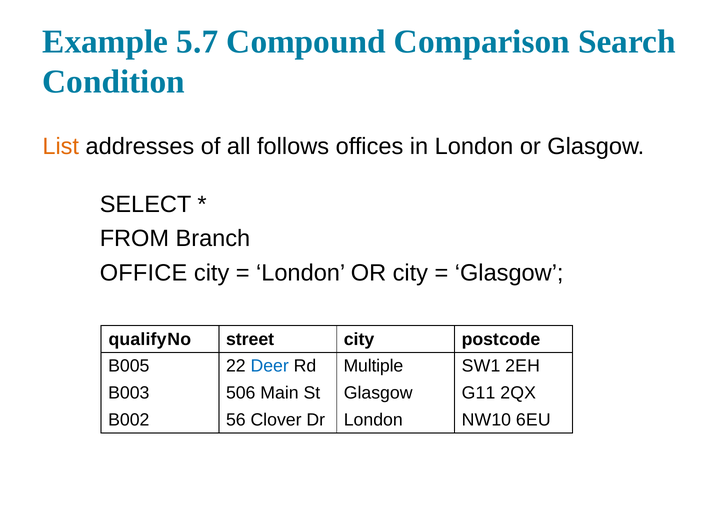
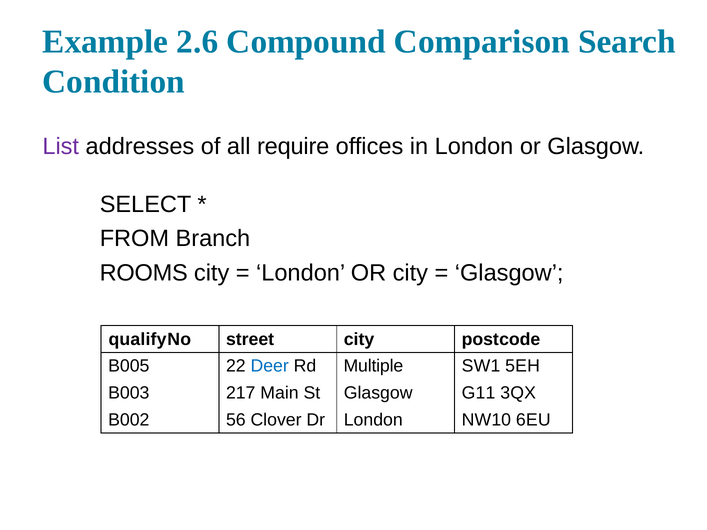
5.7: 5.7 -> 2.6
List colour: orange -> purple
follows: follows -> require
OFFICE: OFFICE -> ROOMS
W 1 2: 2 -> 5
506: 506 -> 217
1 1 2: 2 -> 3
